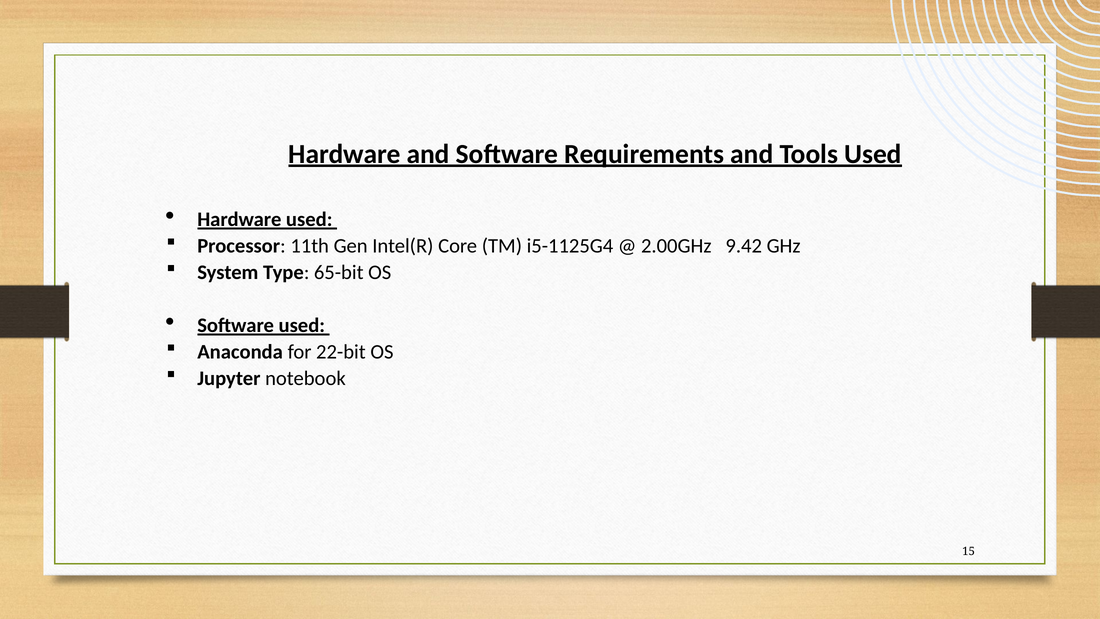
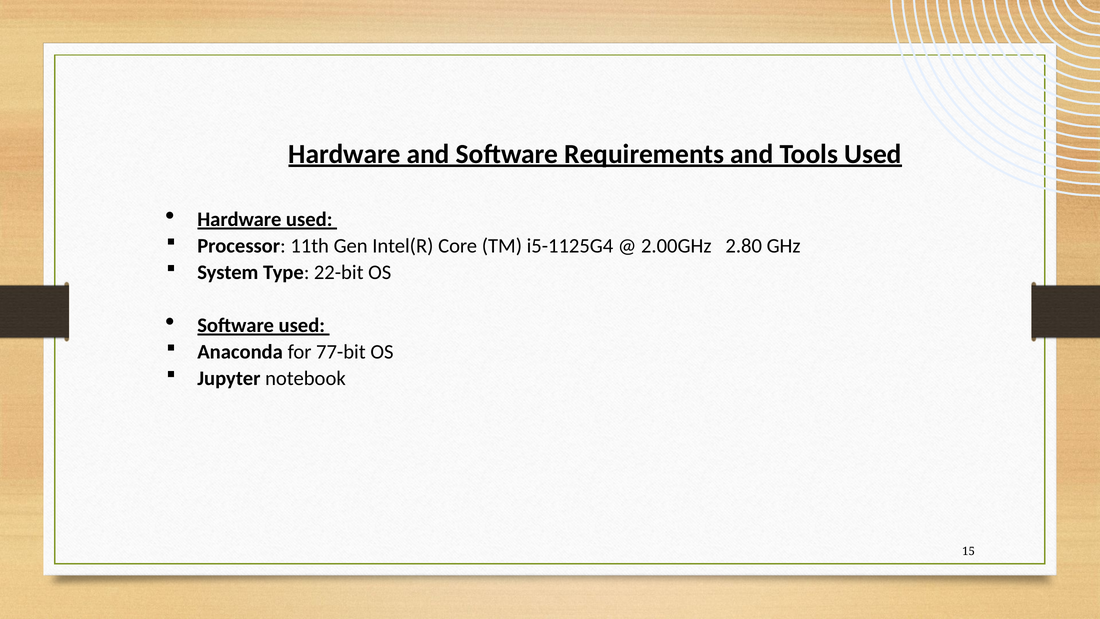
9.42: 9.42 -> 2.80
65-bit: 65-bit -> 22-bit
22-bit: 22-bit -> 77-bit
